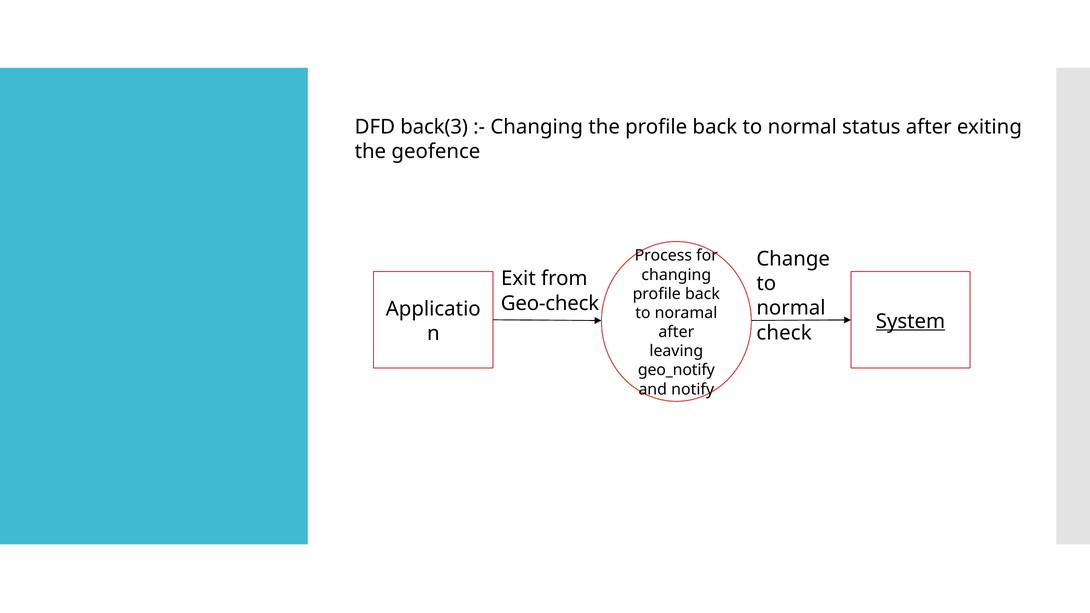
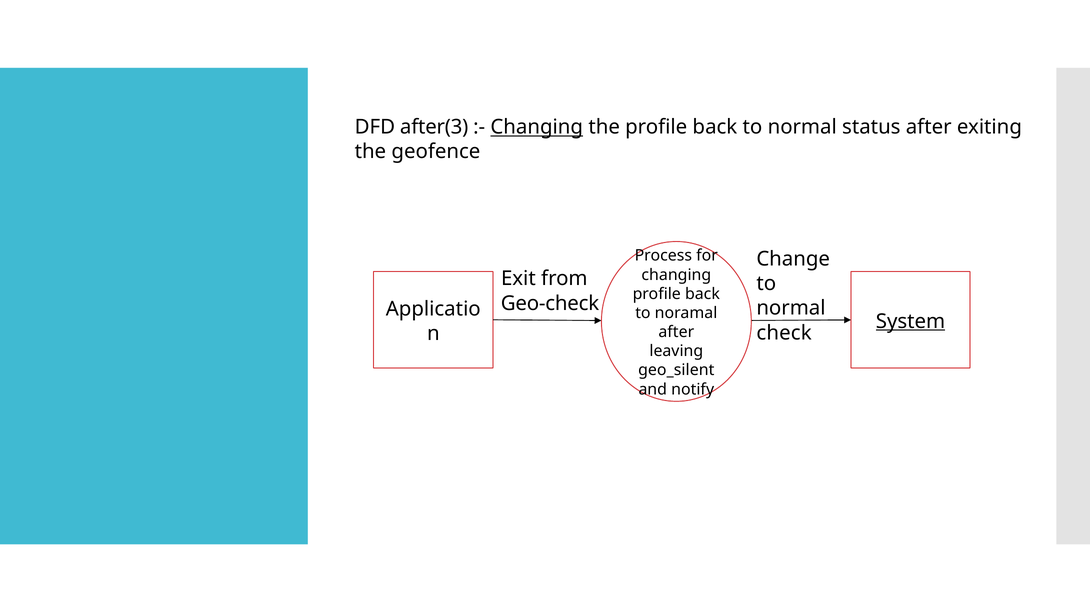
back(3: back(3 -> after(3
Changing at (537, 127) underline: none -> present
geo_notify: geo_notify -> geo_silent
